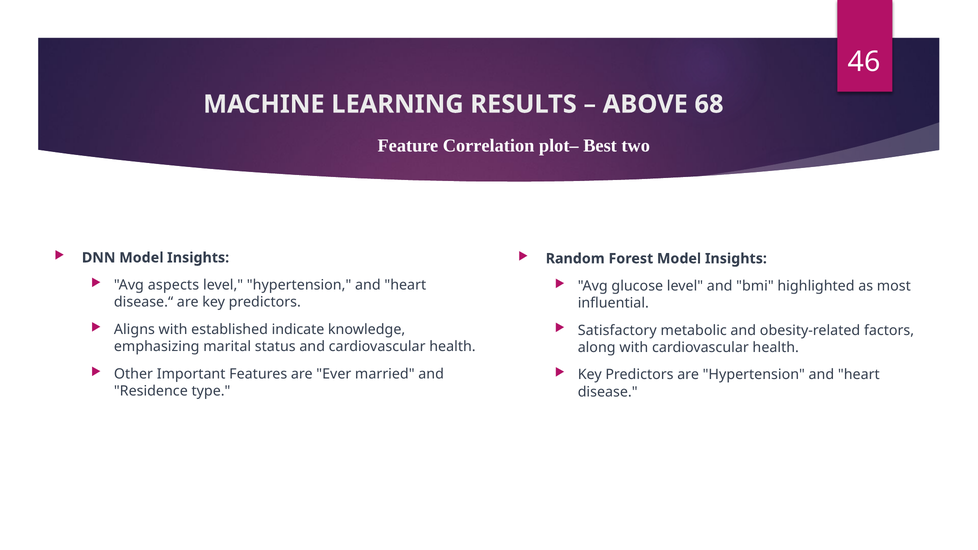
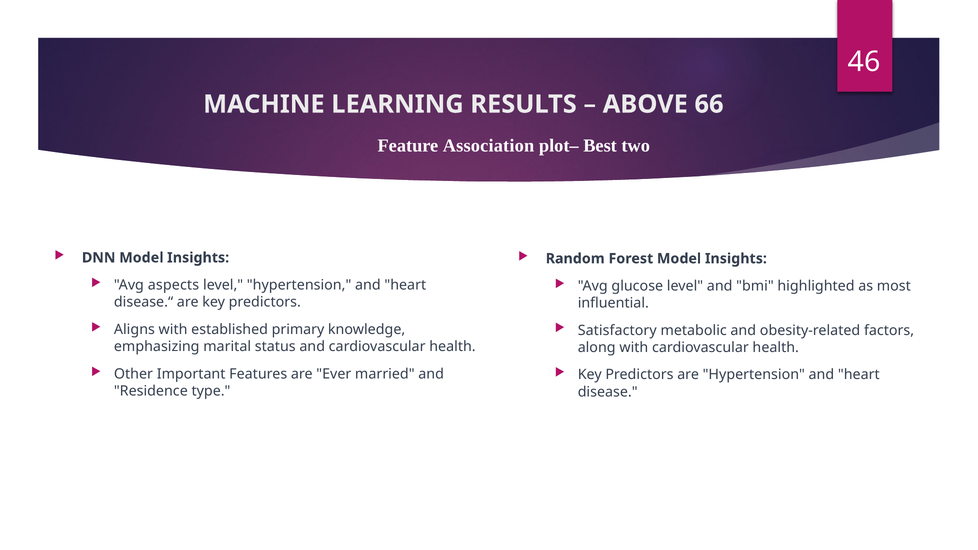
68: 68 -> 66
Correlation: Correlation -> Association
indicate: indicate -> primary
